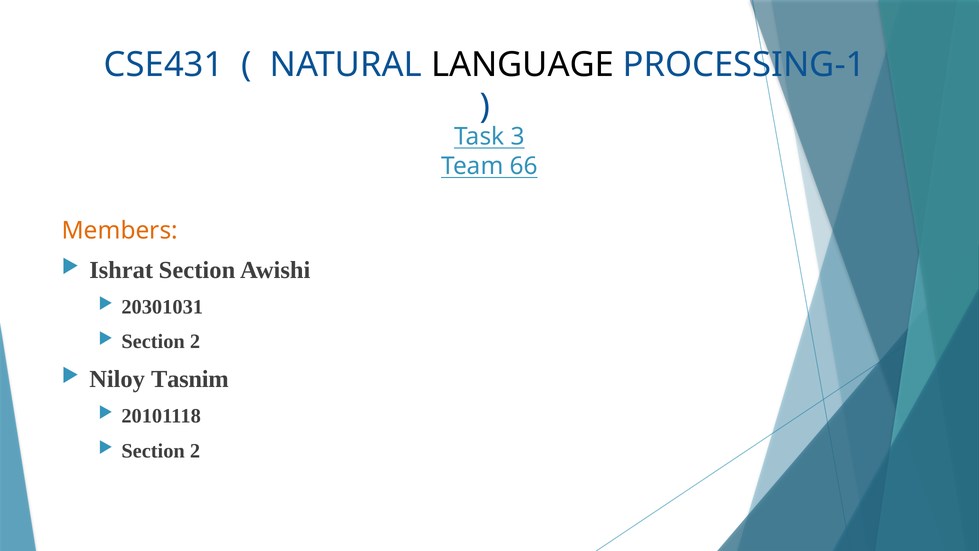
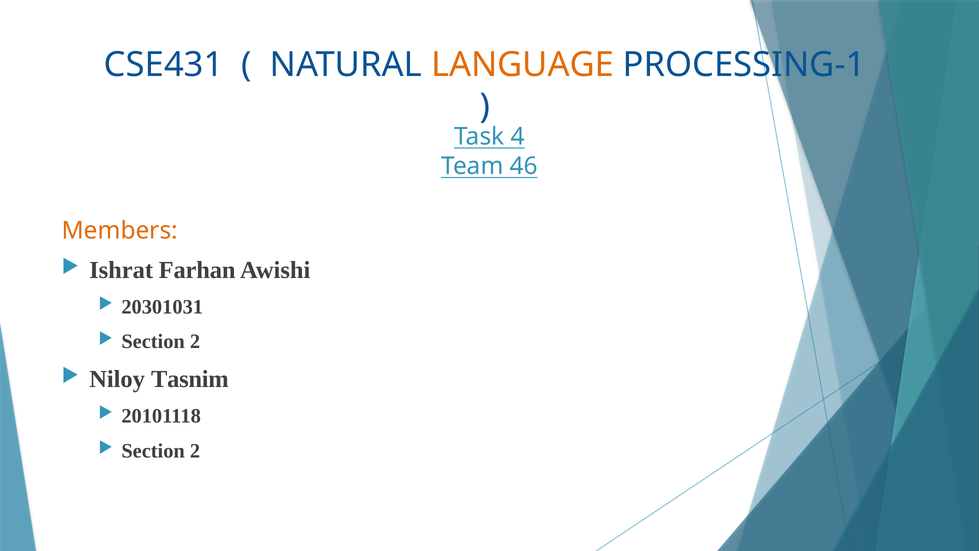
LANGUAGE colour: black -> orange
3: 3 -> 4
66: 66 -> 46
Ishrat Section: Section -> Farhan
